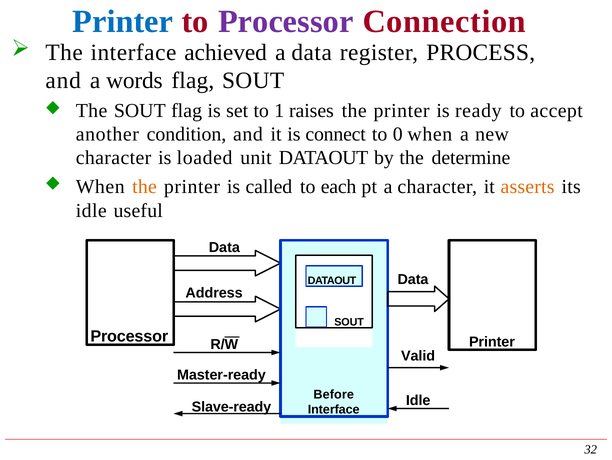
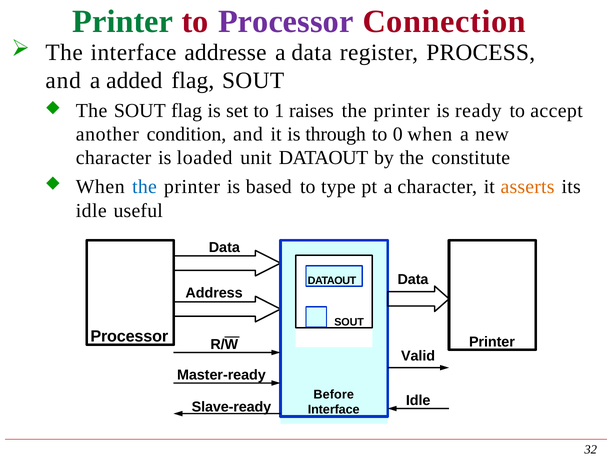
Printer at (123, 22) colour: blue -> green
achieved: achieved -> addresse
words: words -> added
connect: connect -> through
determine: determine -> constitute
the at (145, 187) colour: orange -> blue
called: called -> based
each: each -> type
